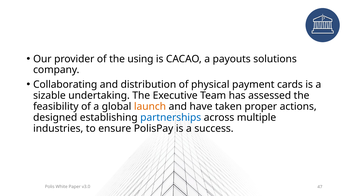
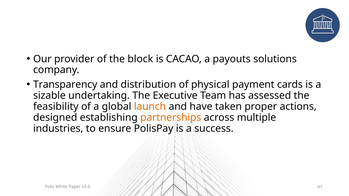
using: using -> block
Collaborating: Collaborating -> Transparency
partnerships colour: blue -> orange
